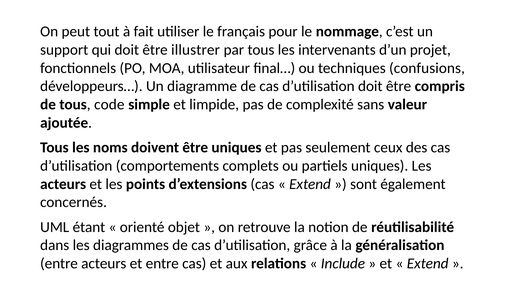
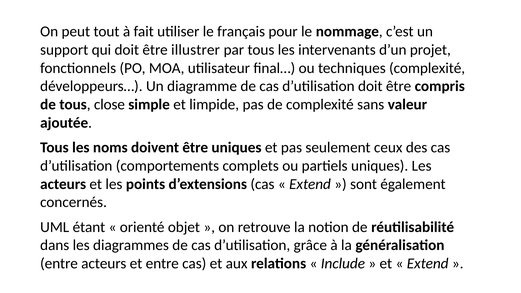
techniques confusions: confusions -> complexité
code: code -> close
